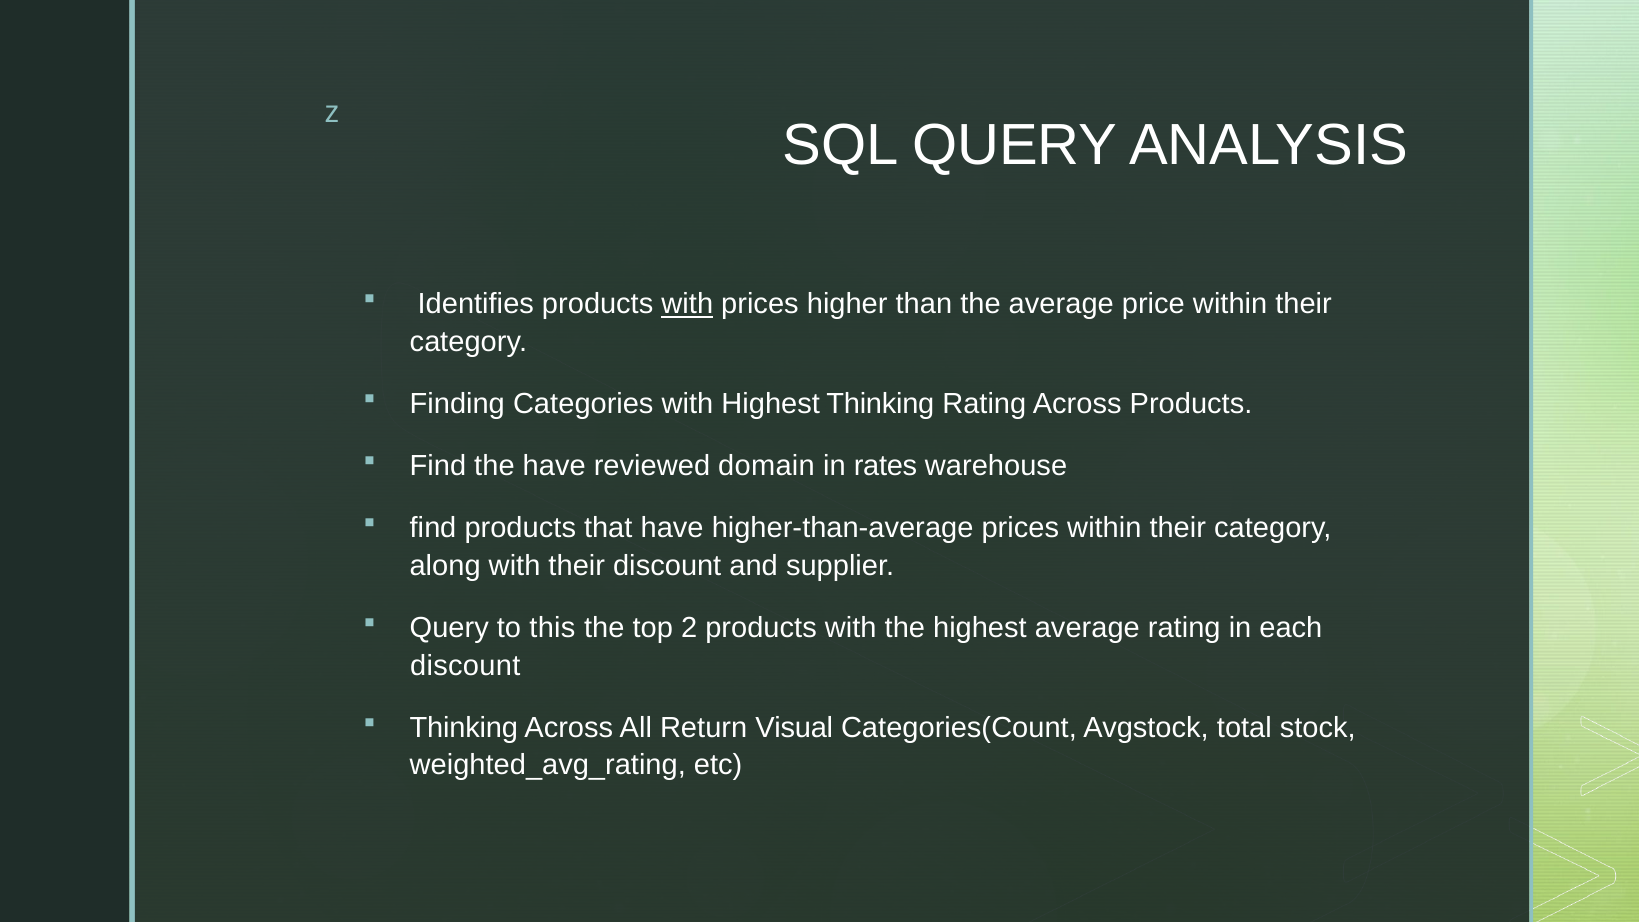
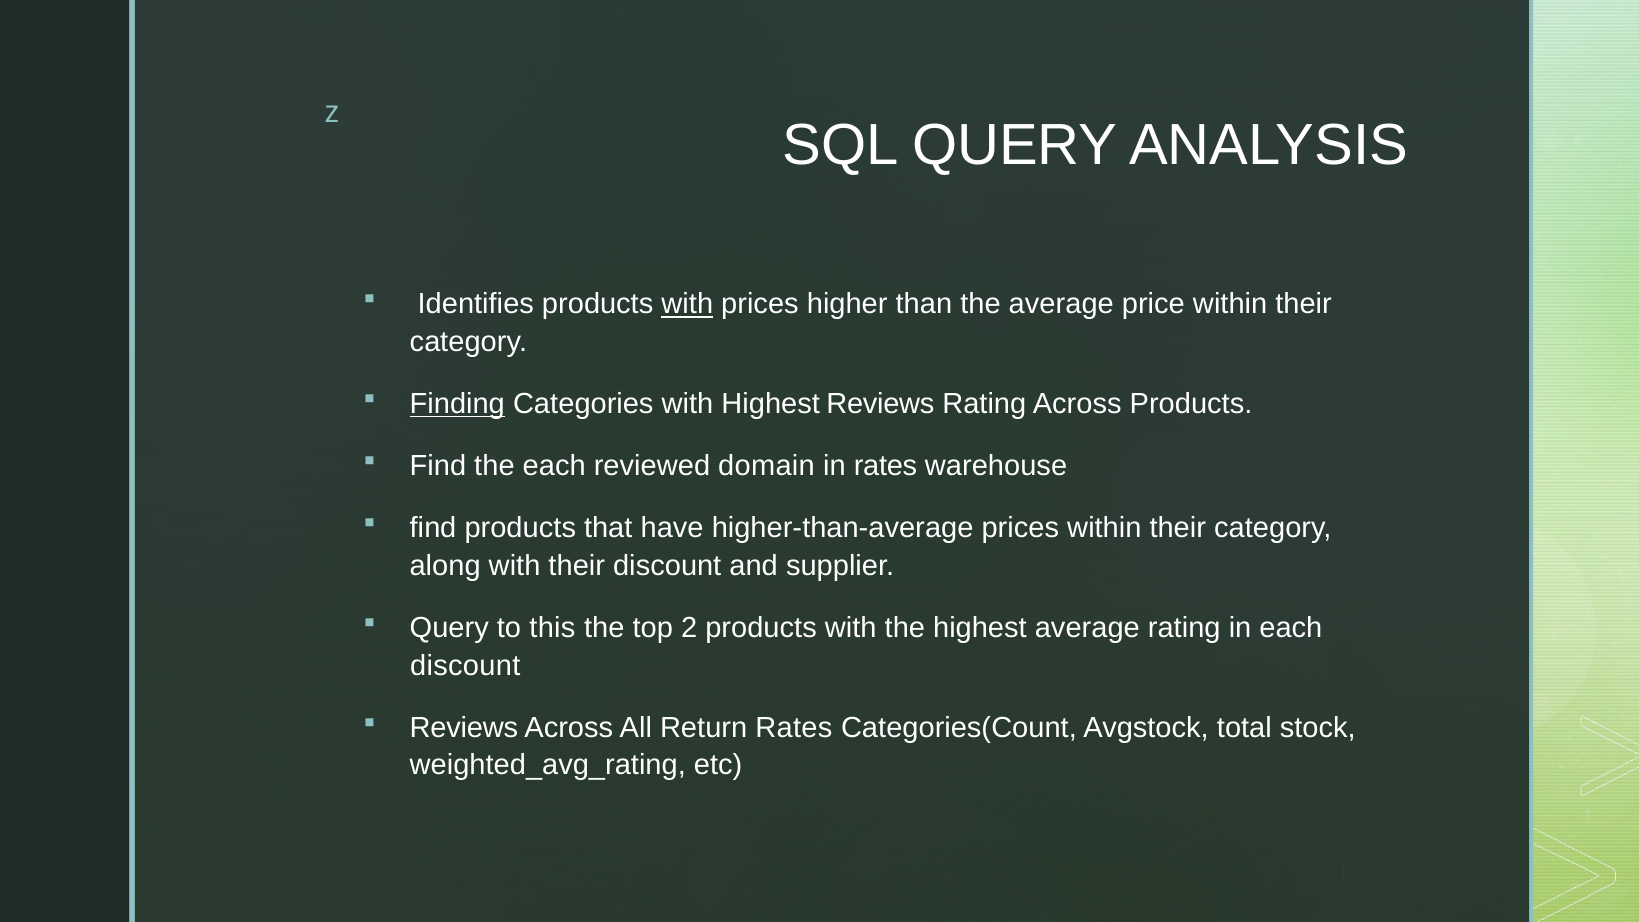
Finding underline: none -> present
Highest Thinking: Thinking -> Reviews
the have: have -> each
Thinking at (464, 728): Thinking -> Reviews
Return Visual: Visual -> Rates
